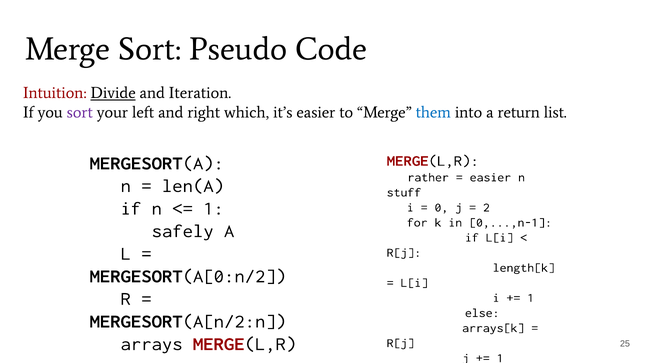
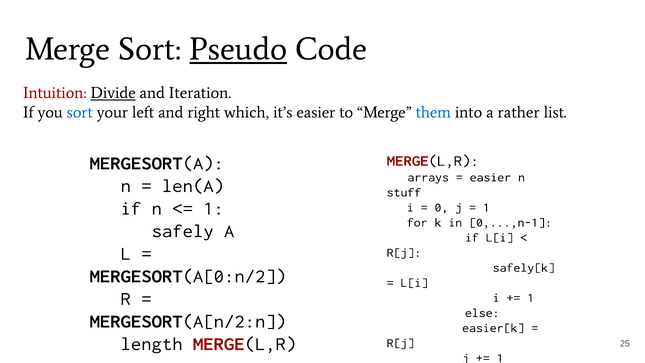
Pseudo underline: none -> present
sort at (80, 112) colour: purple -> blue
a return: return -> rather
rather: rather -> arrays
2 at (486, 207): 2 -> 1
length[k: length[k -> safely[k
arrays[k: arrays[k -> easier[k
arrays: arrays -> length
